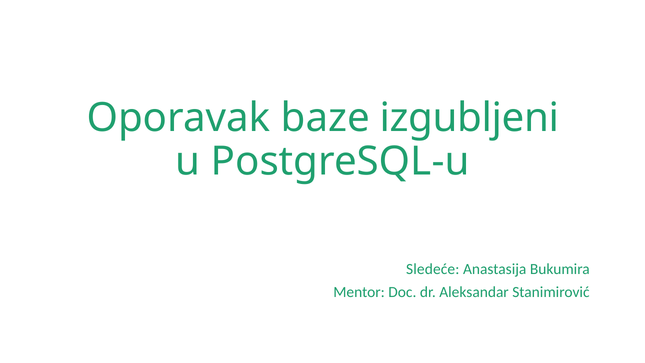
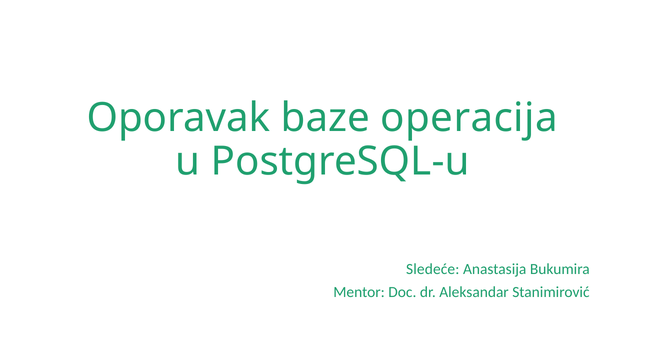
izgubljeni: izgubljeni -> operacija
